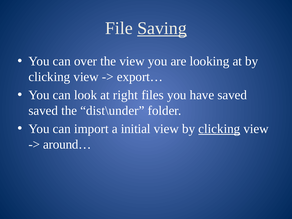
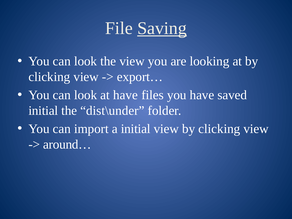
over at (86, 61): over -> look
at right: right -> have
saved at (43, 111): saved -> initial
clicking at (219, 129) underline: present -> none
